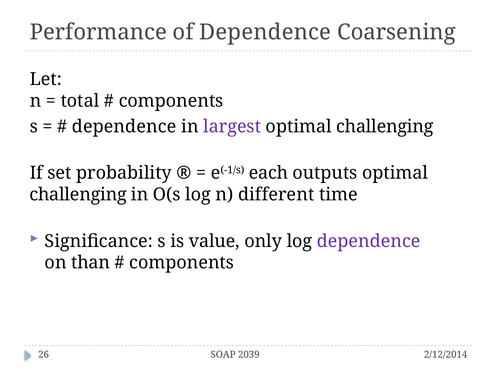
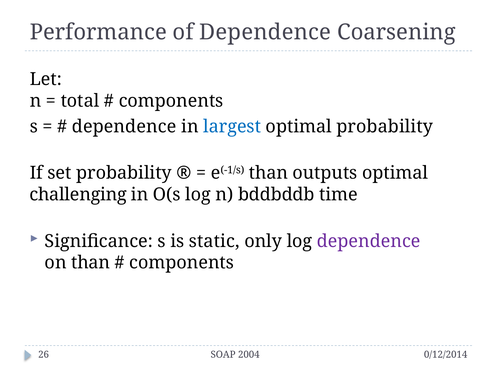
largest colour: purple -> blue
challenging at (385, 126): challenging -> probability
e(-1/s each: each -> than
different: different -> bddbddb
value: value -> static
2039: 2039 -> 2004
2/12/2014: 2/12/2014 -> 0/12/2014
